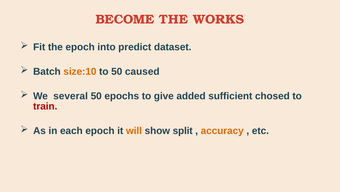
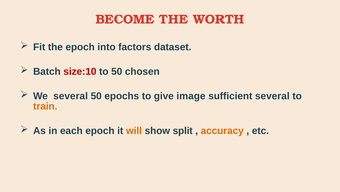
WORKS: WORKS -> WORTH
predict: predict -> factors
size:10 colour: orange -> red
caused: caused -> chosen
added: added -> image
sufficient chosed: chosed -> several
train colour: red -> orange
